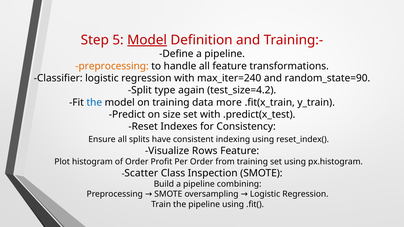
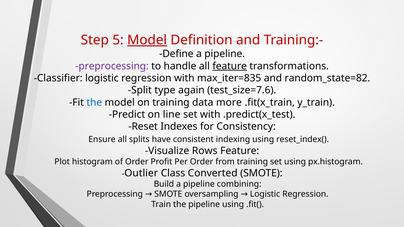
preprocessing at (112, 66) colour: orange -> purple
feature at (230, 66) underline: none -> present
max_iter=240: max_iter=240 -> max_iter=835
random_state=90: random_state=90 -> random_state=82
test_size=4.2: test_size=4.2 -> test_size=7.6
size: size -> line
Scatter: Scatter -> Outlier
Inspection: Inspection -> Converted
